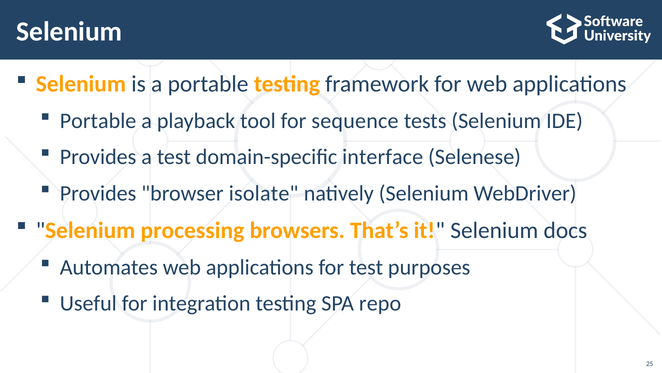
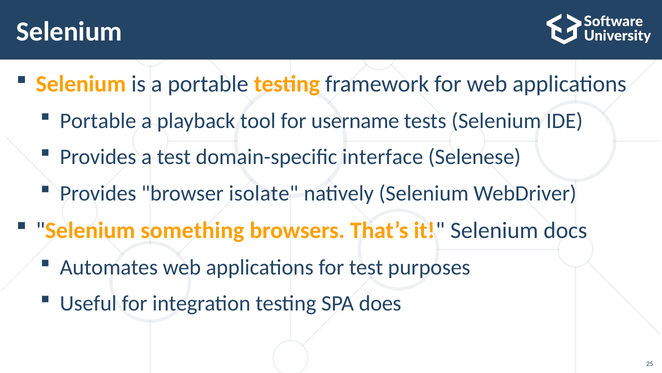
sequence: sequence -> username
processing: processing -> something
repo: repo -> does
